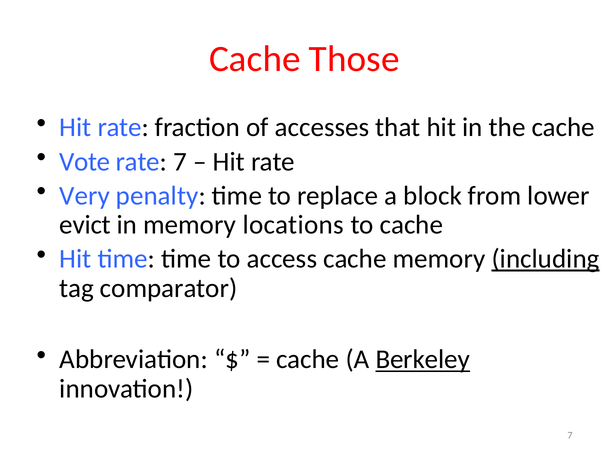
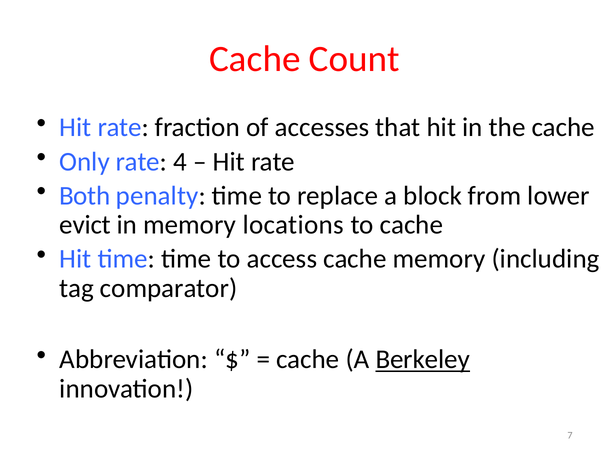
Those: Those -> Count
Vote: Vote -> Only
rate 7: 7 -> 4
Very: Very -> Both
including underline: present -> none
